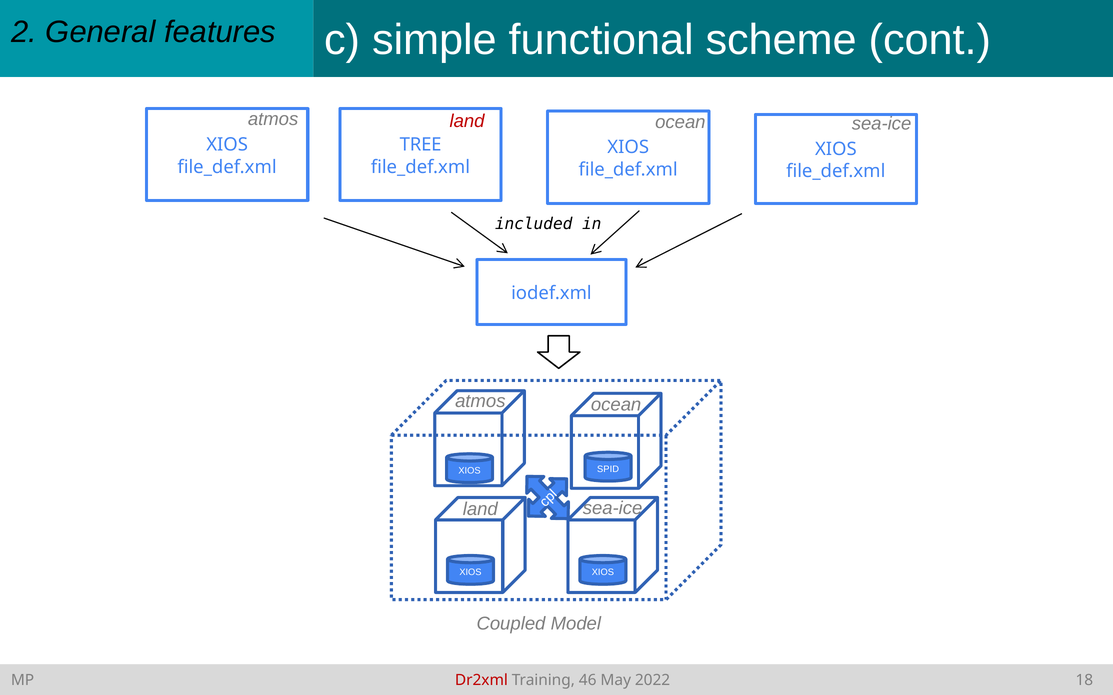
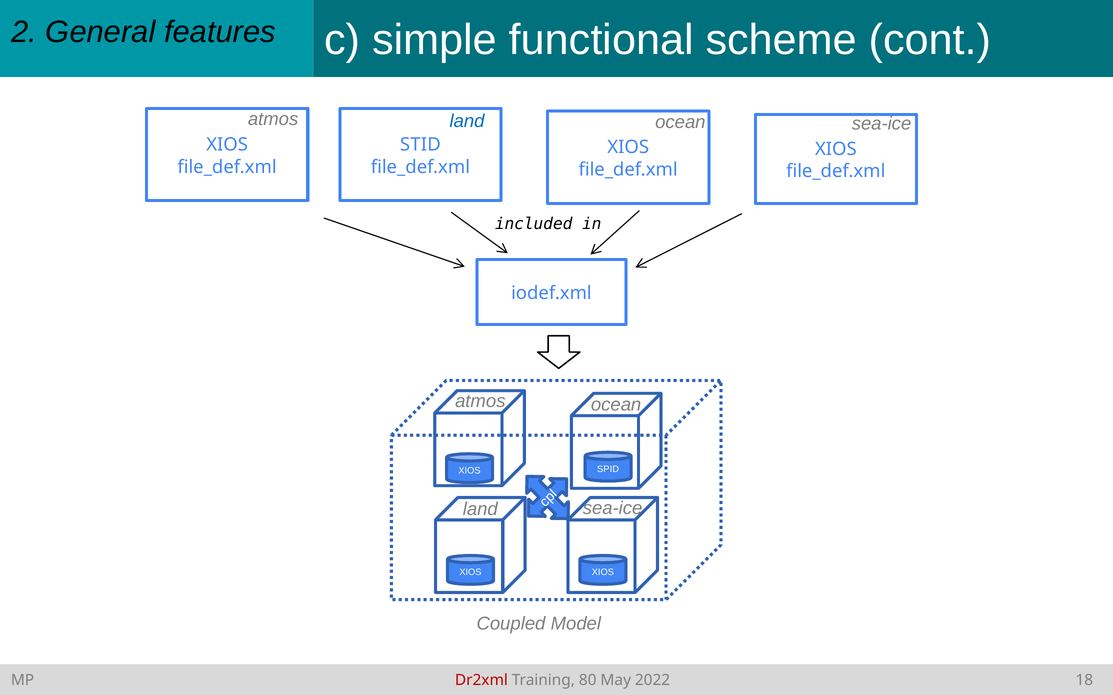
land at (467, 121) colour: red -> blue
TREE: TREE -> STID
46: 46 -> 80
